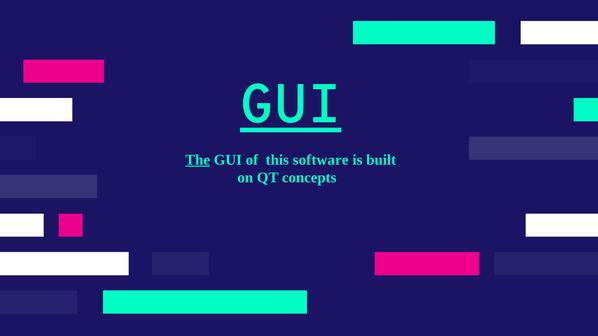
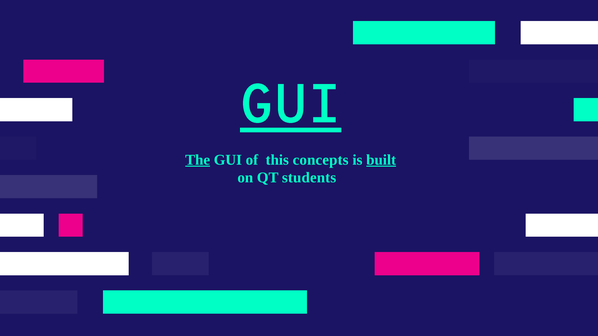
software: software -> concepts
built underline: none -> present
concepts: concepts -> students
